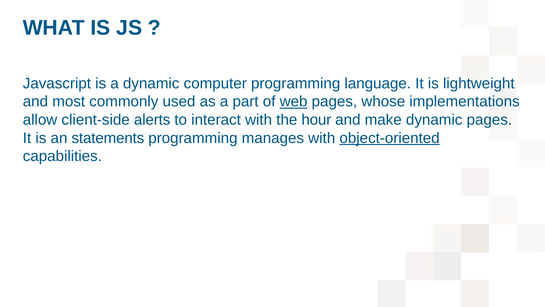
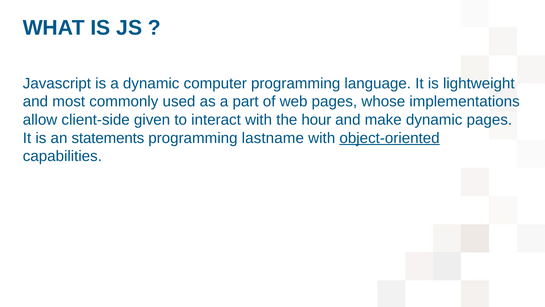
web underline: present -> none
alerts: alerts -> given
manages: manages -> lastname
